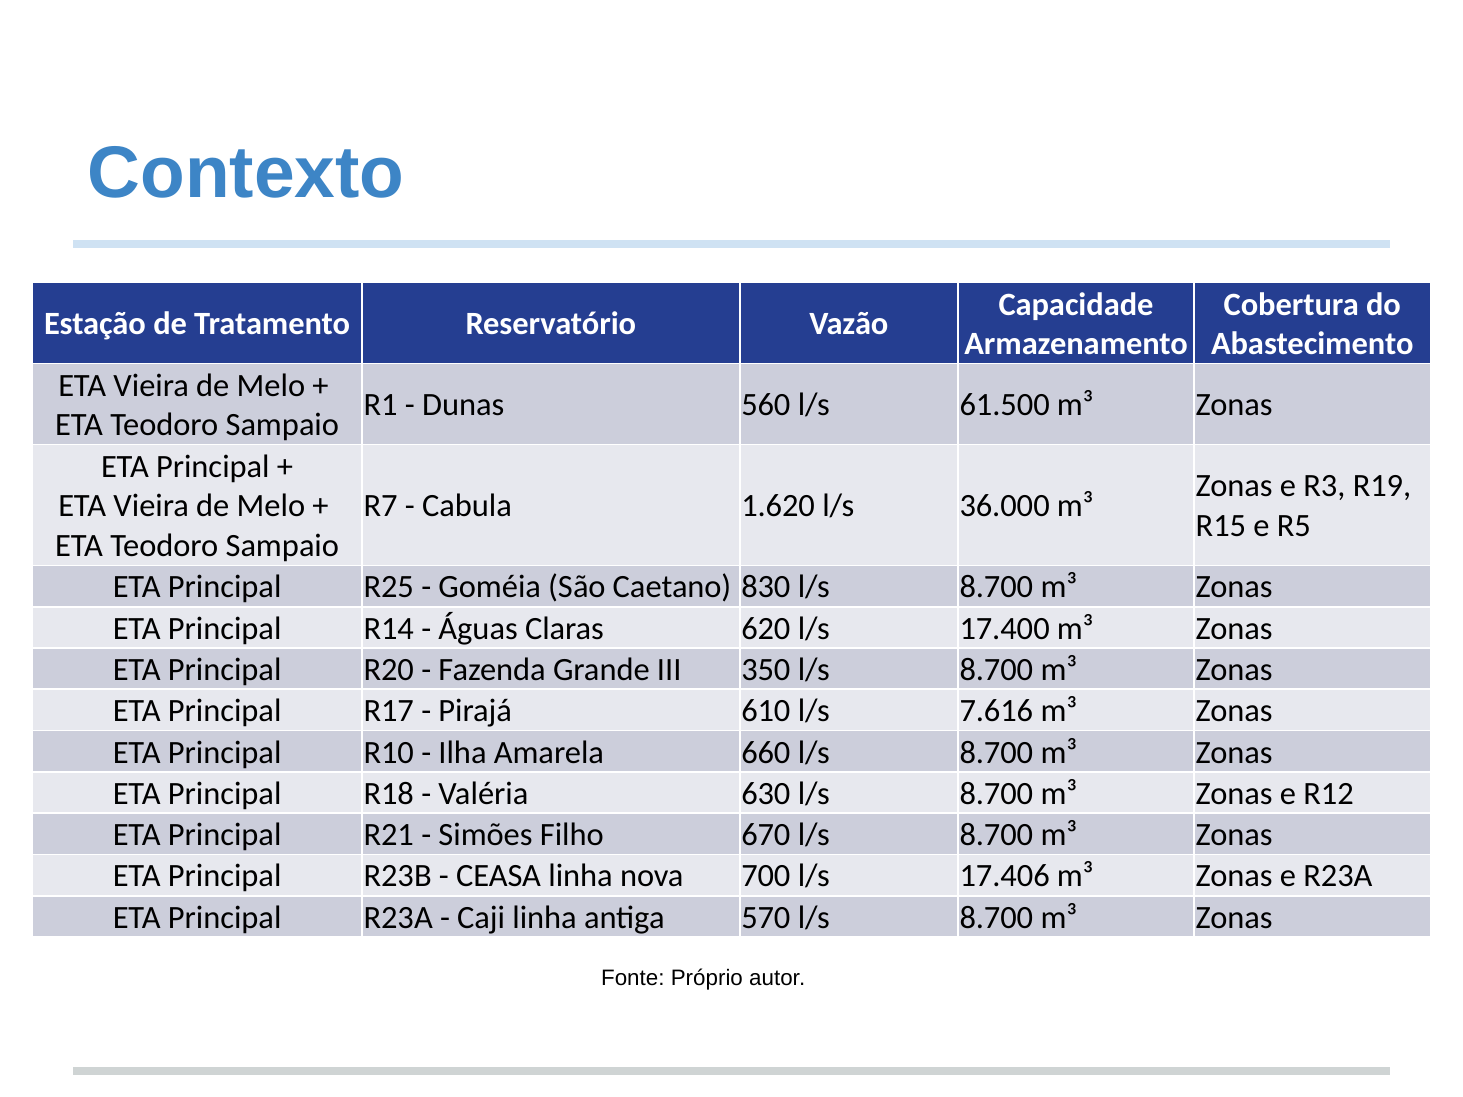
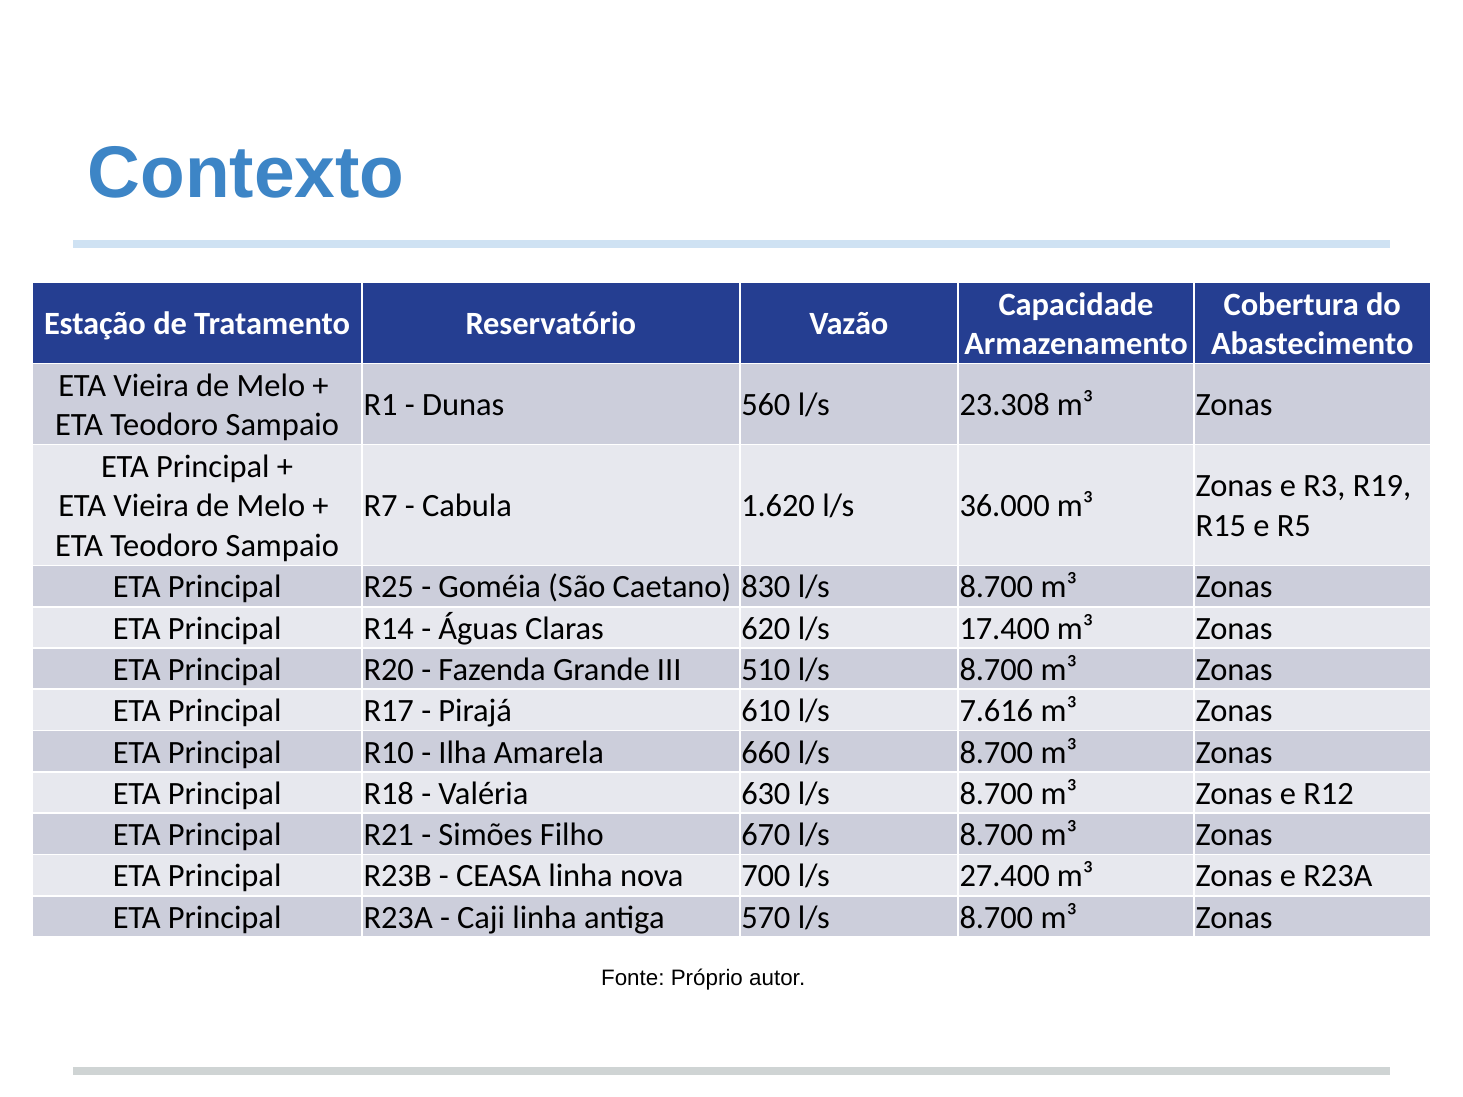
61.500: 61.500 -> 23.308
350: 350 -> 510
17.406: 17.406 -> 27.400
